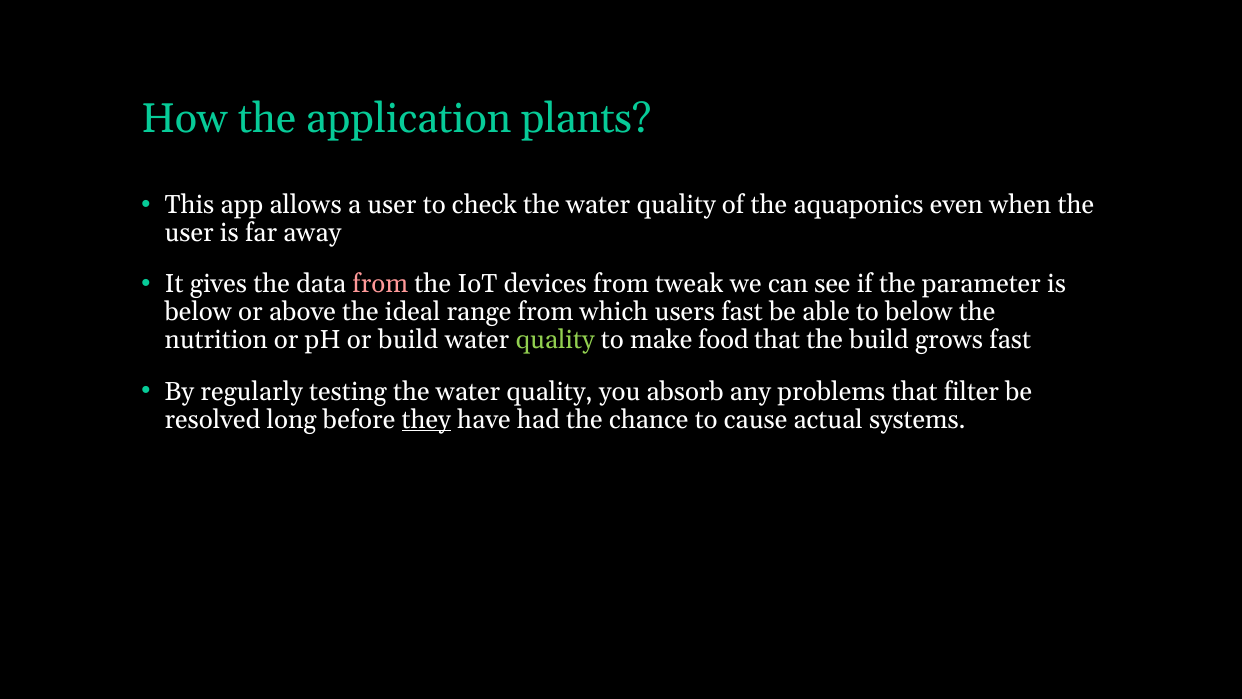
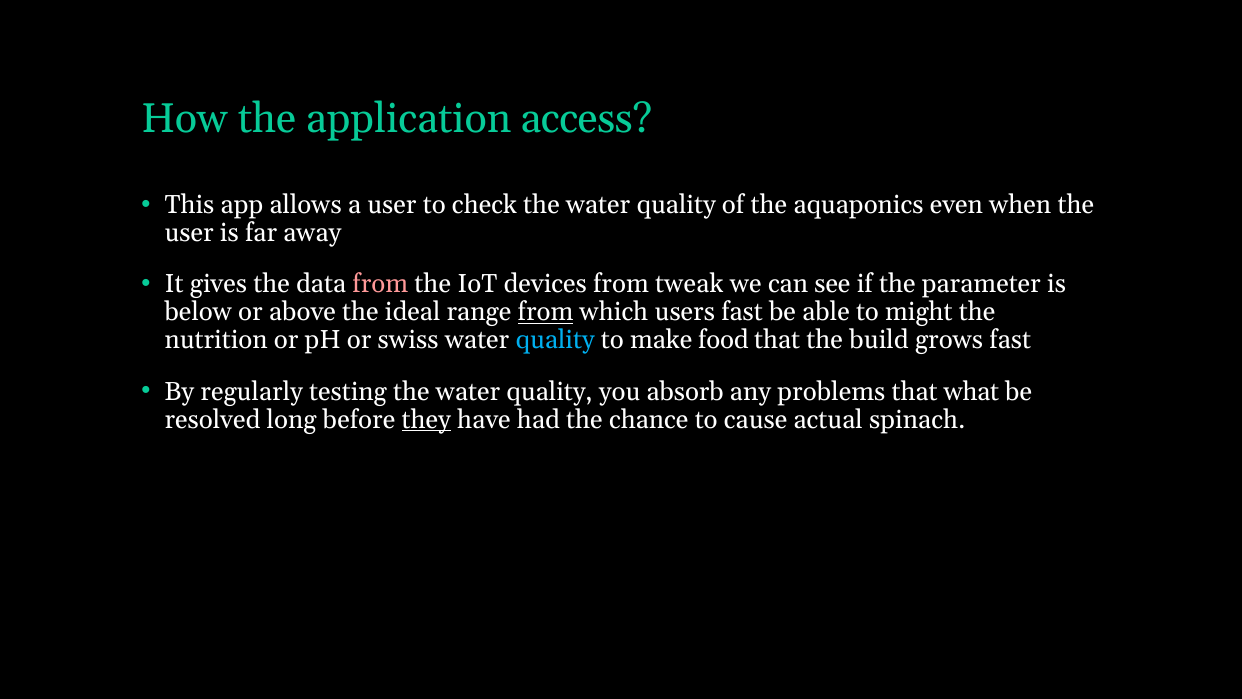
plants: plants -> access
from at (545, 312) underline: none -> present
to below: below -> might
or build: build -> swiss
quality at (555, 340) colour: light green -> light blue
filter: filter -> what
systems: systems -> spinach
